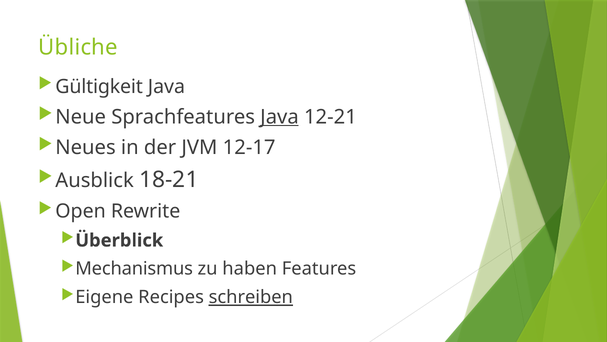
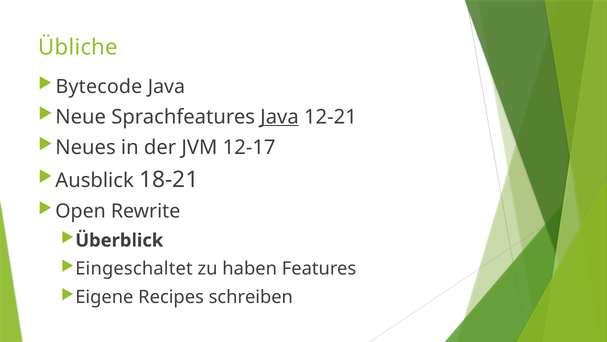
Gültigkeit: Gültigkeit -> Bytecode
Mechanismus: Mechanismus -> Eingeschaltet
schreiben underline: present -> none
